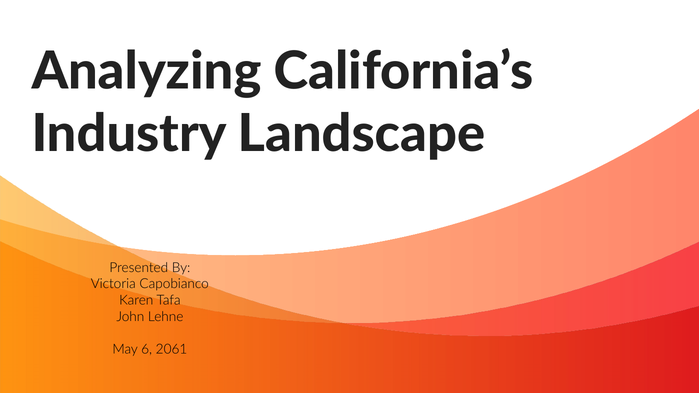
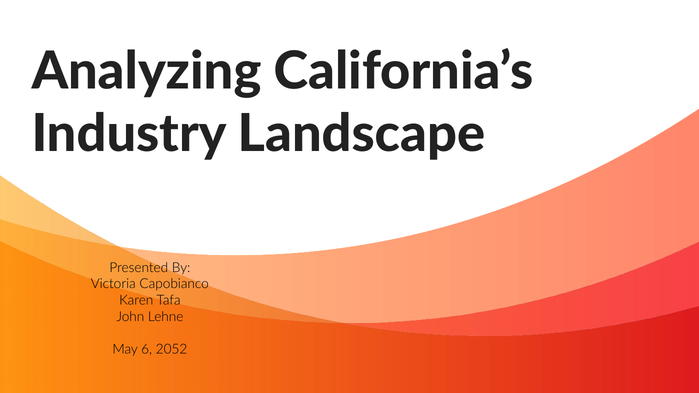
2061: 2061 -> 2052
